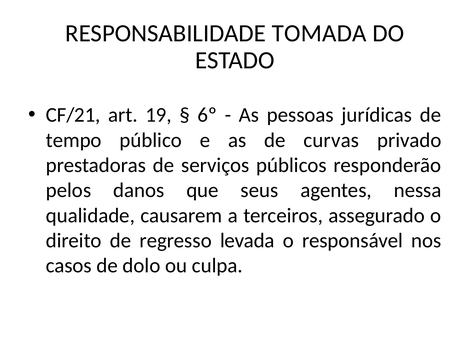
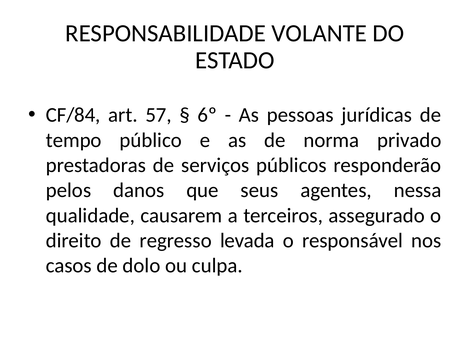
TOMADA: TOMADA -> VOLANTE
CF/21: CF/21 -> CF/84
19: 19 -> 57
curvas: curvas -> norma
